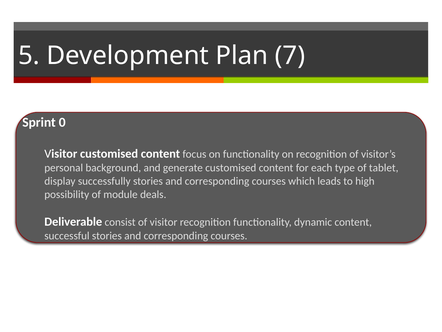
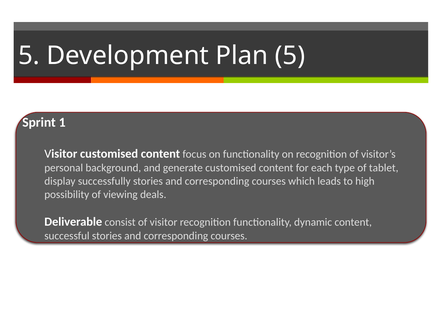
Plan 7: 7 -> 5
0: 0 -> 1
module: module -> viewing
